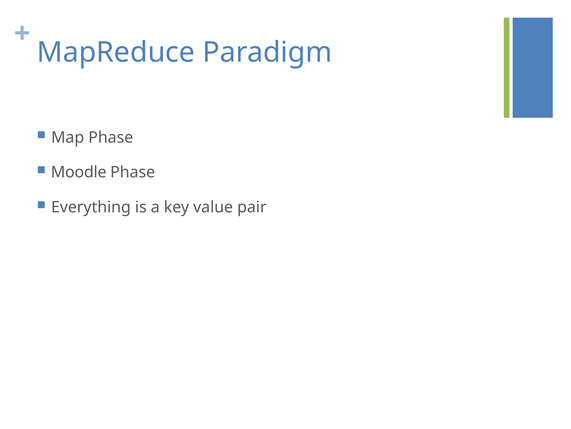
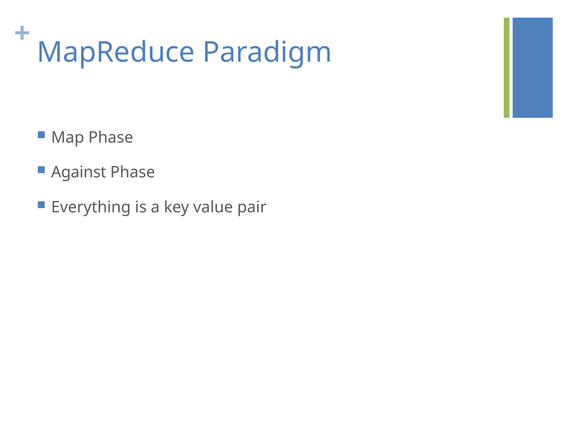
Moodle: Moodle -> Against
